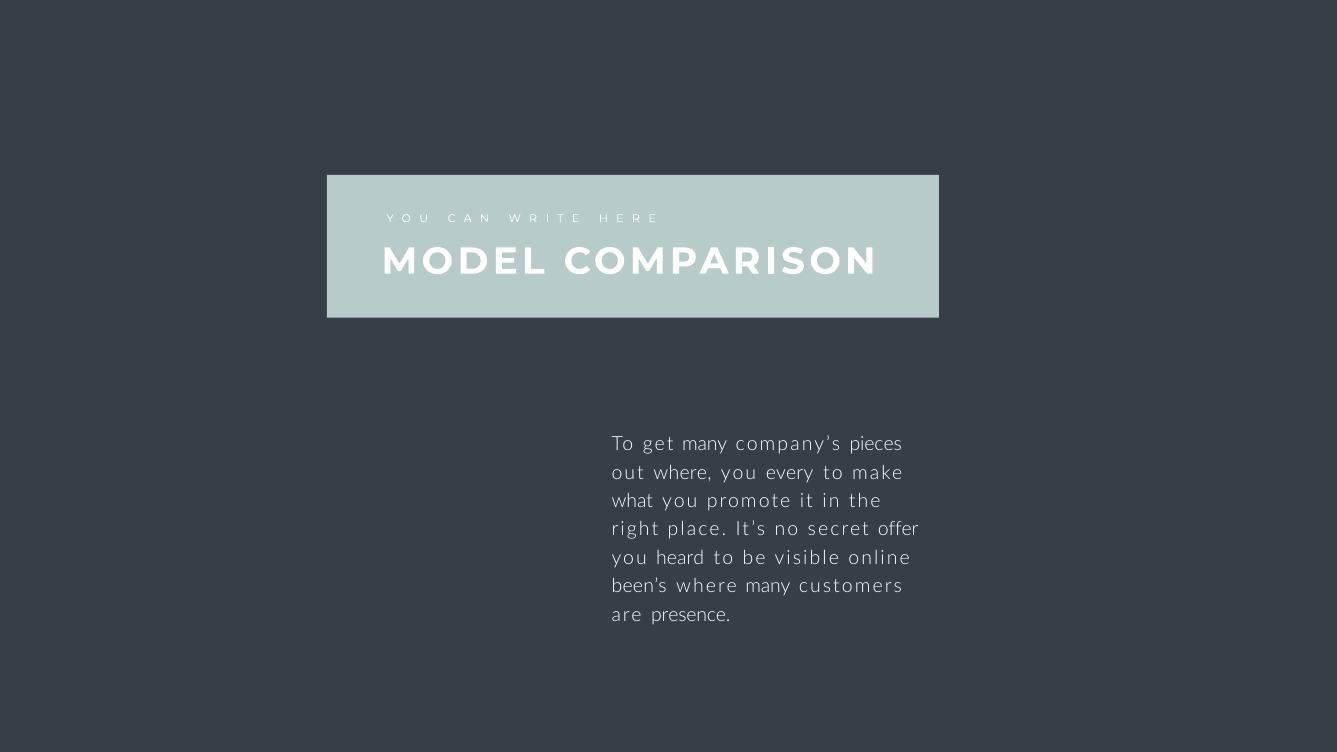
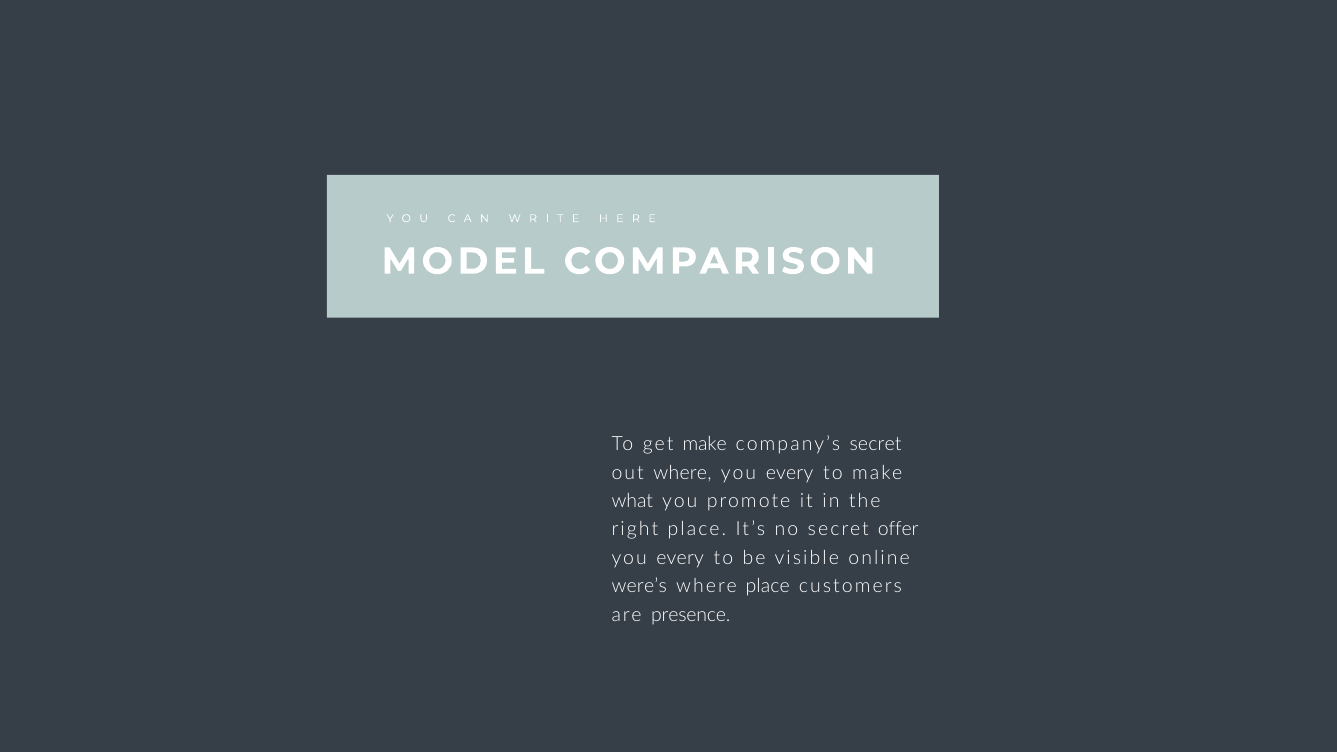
get many: many -> make
company’s pieces: pieces -> secret
heard at (680, 558): heard -> every
been’s: been’s -> were’s
where many: many -> place
